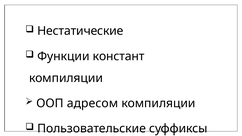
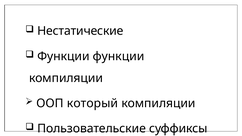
Функции констант: констант -> функции
адресом: адресом -> который
